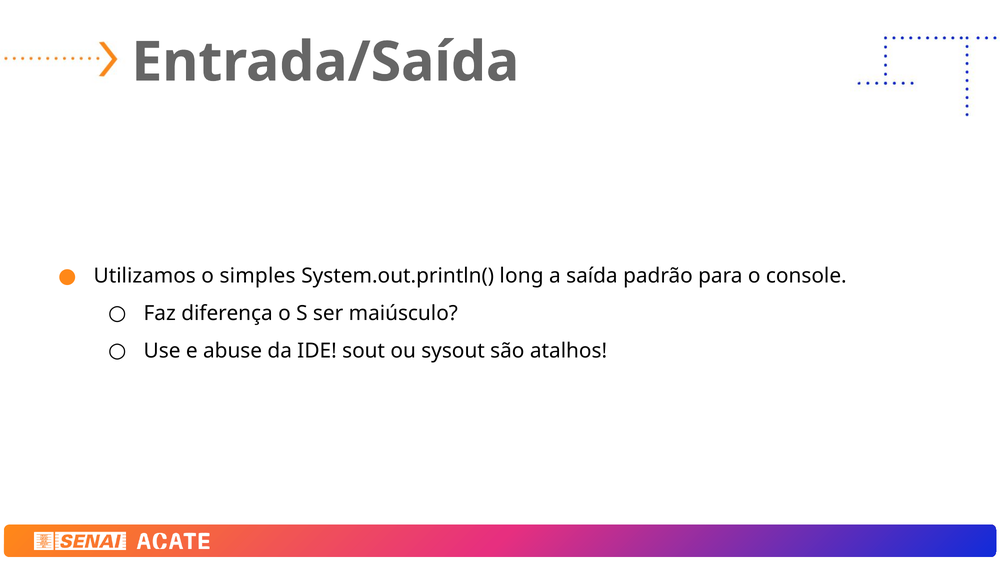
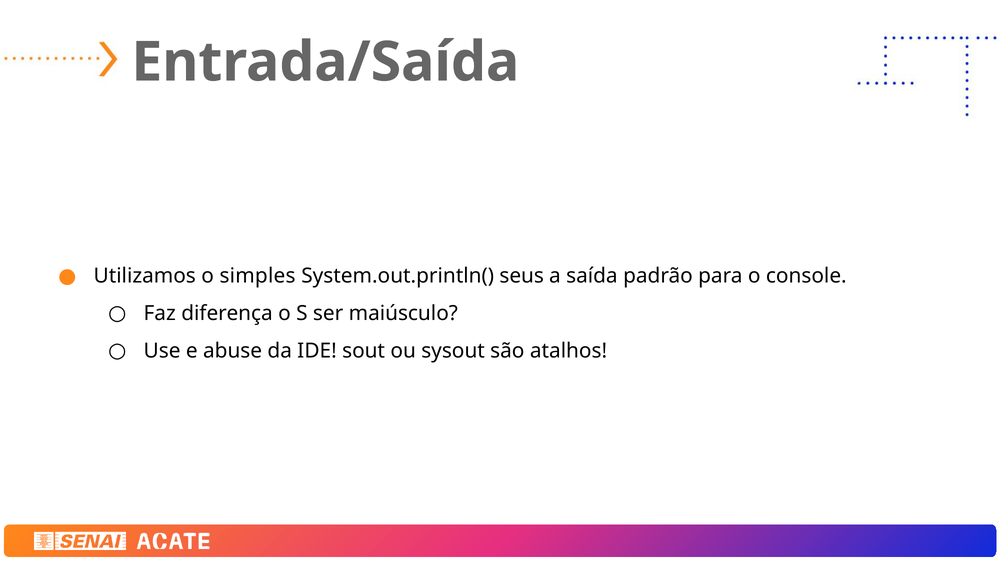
long: long -> seus
